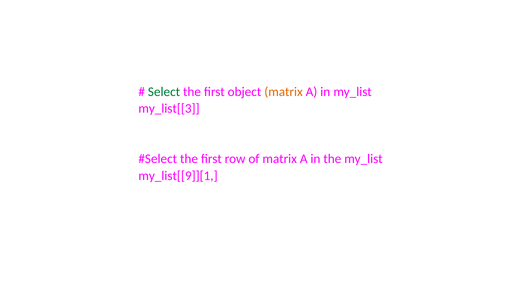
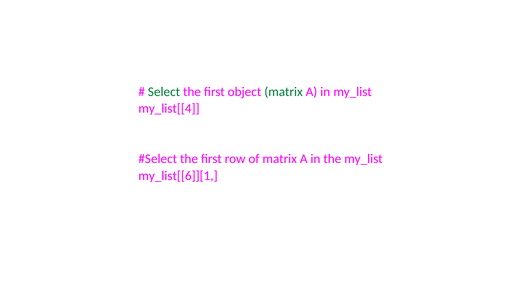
matrix at (284, 92) colour: orange -> green
my_list[[3: my_list[[3 -> my_list[[4
my_list[[9]][1: my_list[[9]][1 -> my_list[[6]][1
